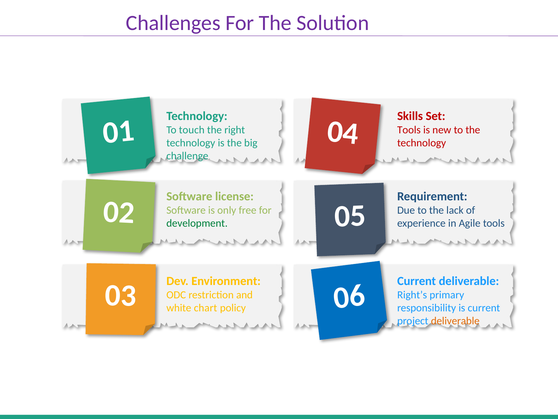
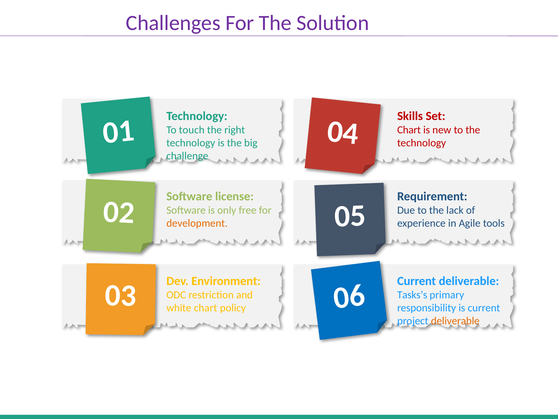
Tools at (409, 130): Tools -> Chart
development colour: green -> orange
Right’s: Right’s -> Tasks’s
